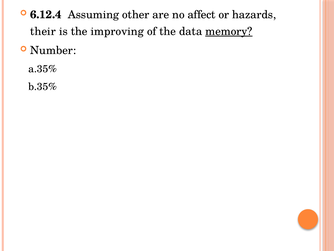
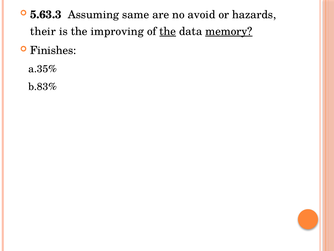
6.12.4: 6.12.4 -> 5.63.3
other: other -> same
affect: affect -> avoid
the at (168, 31) underline: none -> present
Number: Number -> Finishes
b.35%: b.35% -> b.83%
